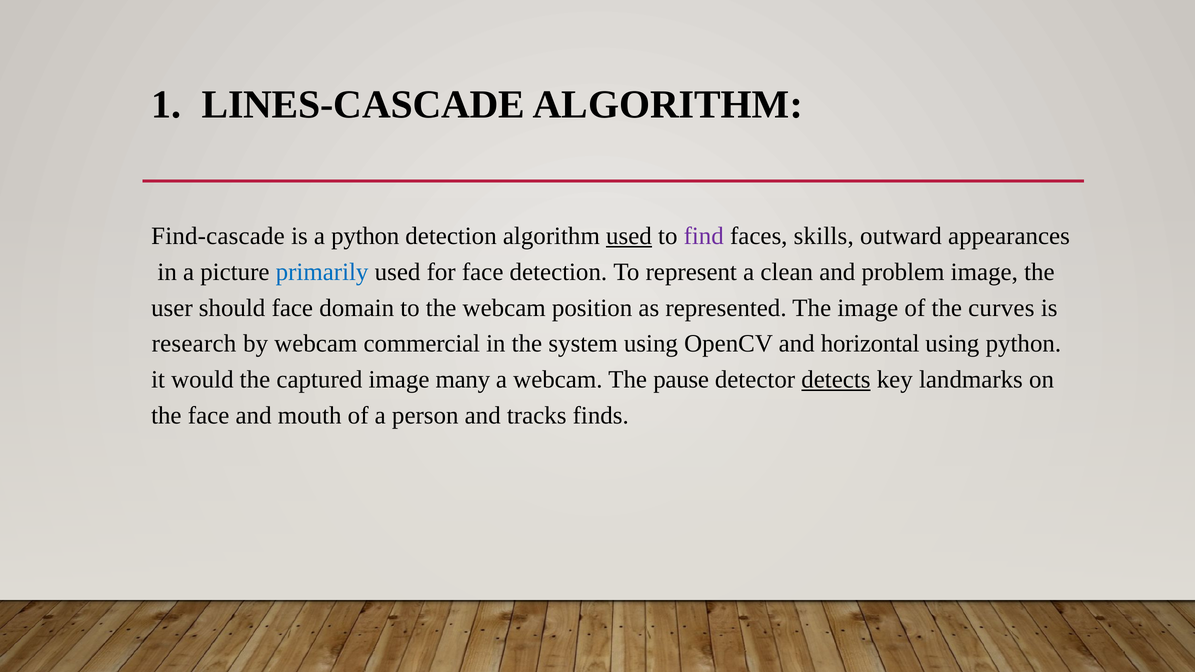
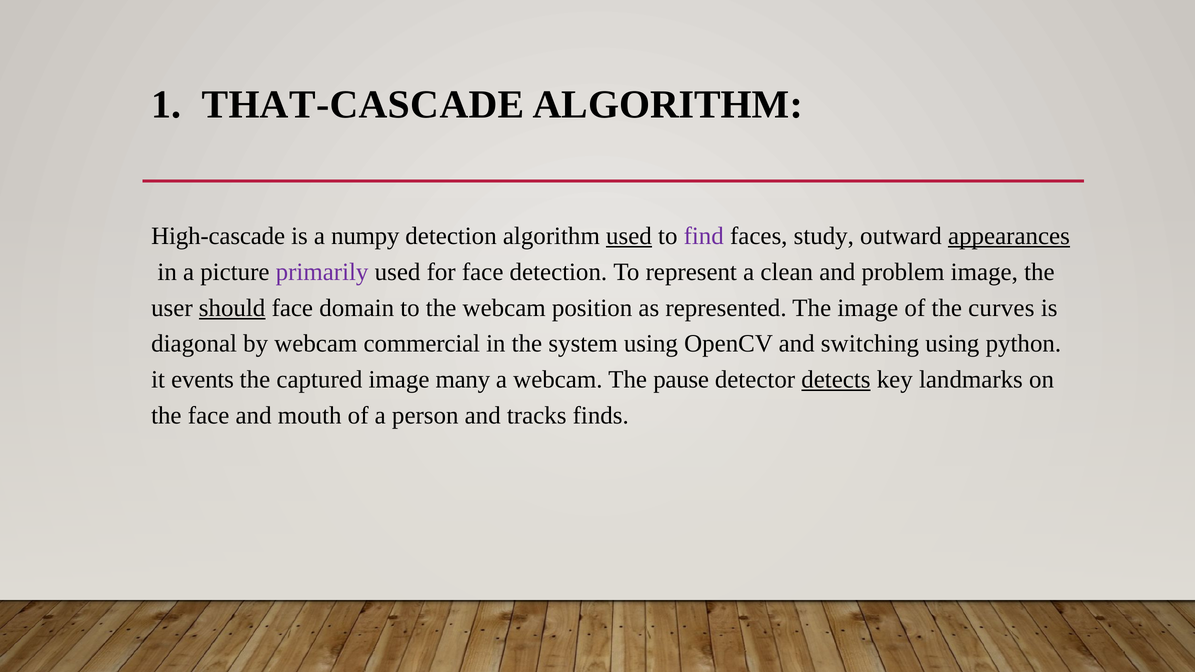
LINES-CASCADE: LINES-CASCADE -> THAT-CASCADE
Find-cascade: Find-cascade -> High-cascade
a python: python -> numpy
skills: skills -> study
appearances underline: none -> present
primarily colour: blue -> purple
should underline: none -> present
research: research -> diagonal
horizontal: horizontal -> switching
would: would -> events
